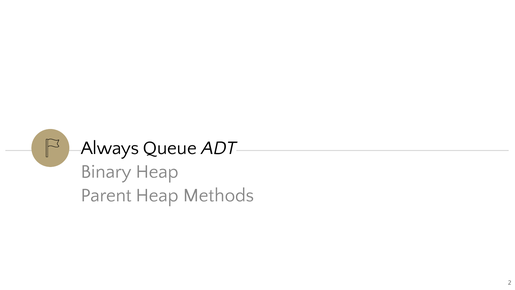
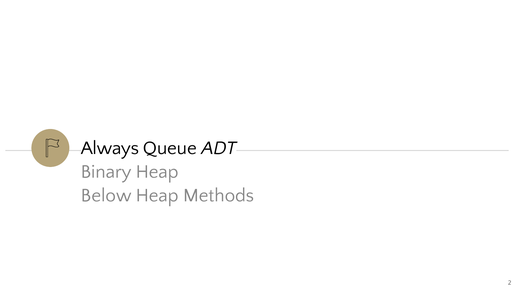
Parent: Parent -> Below
